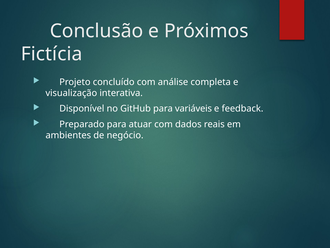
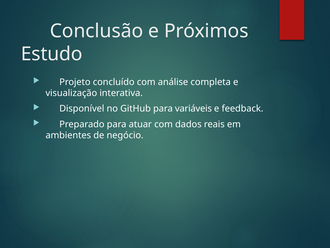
Fictícia: Fictícia -> Estudo
